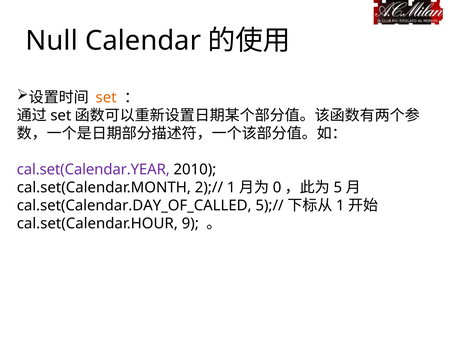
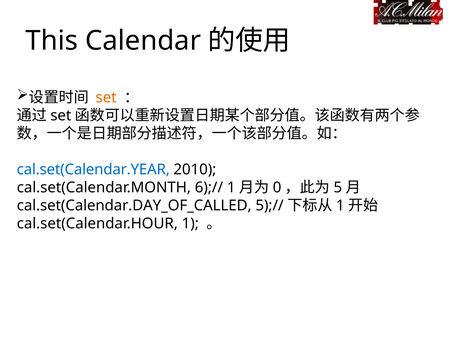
Null: Null -> This
cal.set(Calendar.YEAR colour: purple -> blue
2);//: 2);// -> 6);//
cal.set(Calendar.HOUR 9: 9 -> 1
